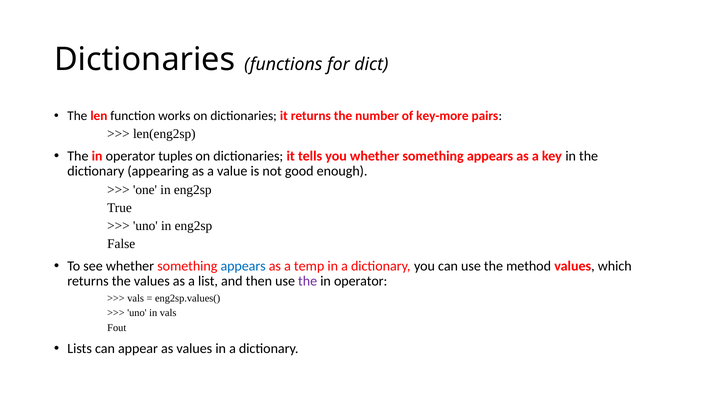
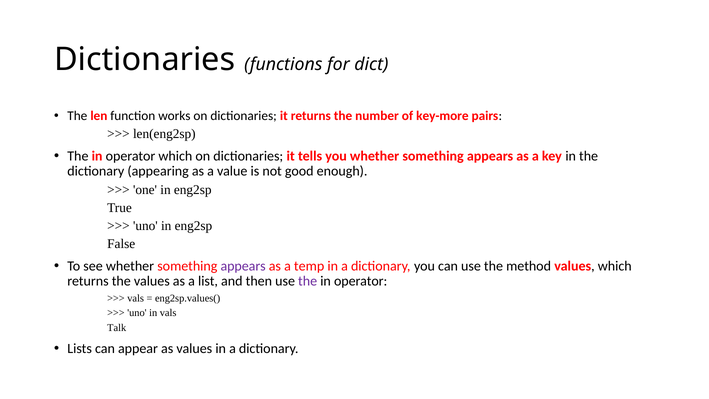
operator tuples: tuples -> which
appears at (243, 266) colour: blue -> purple
Fout: Fout -> Talk
